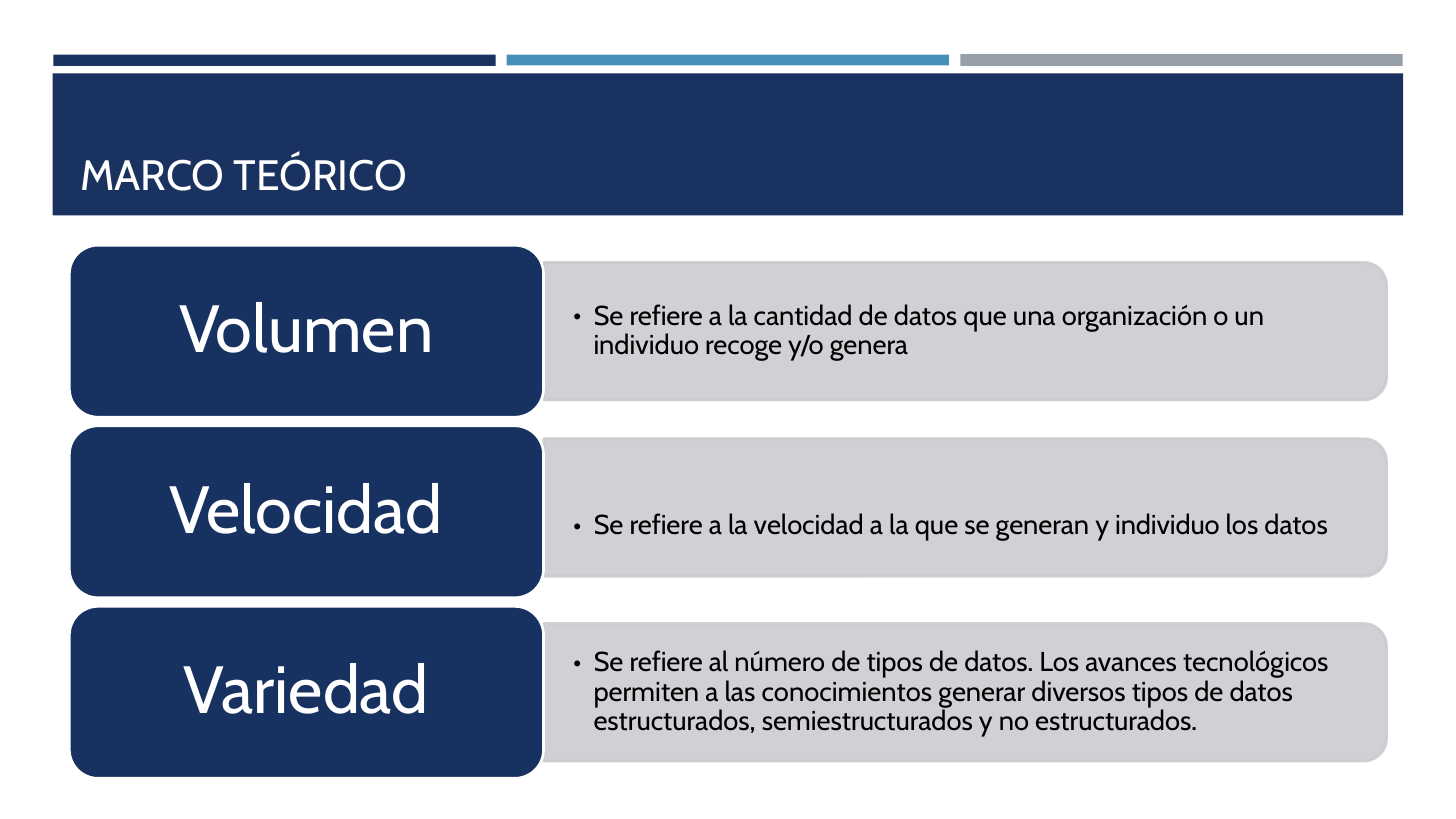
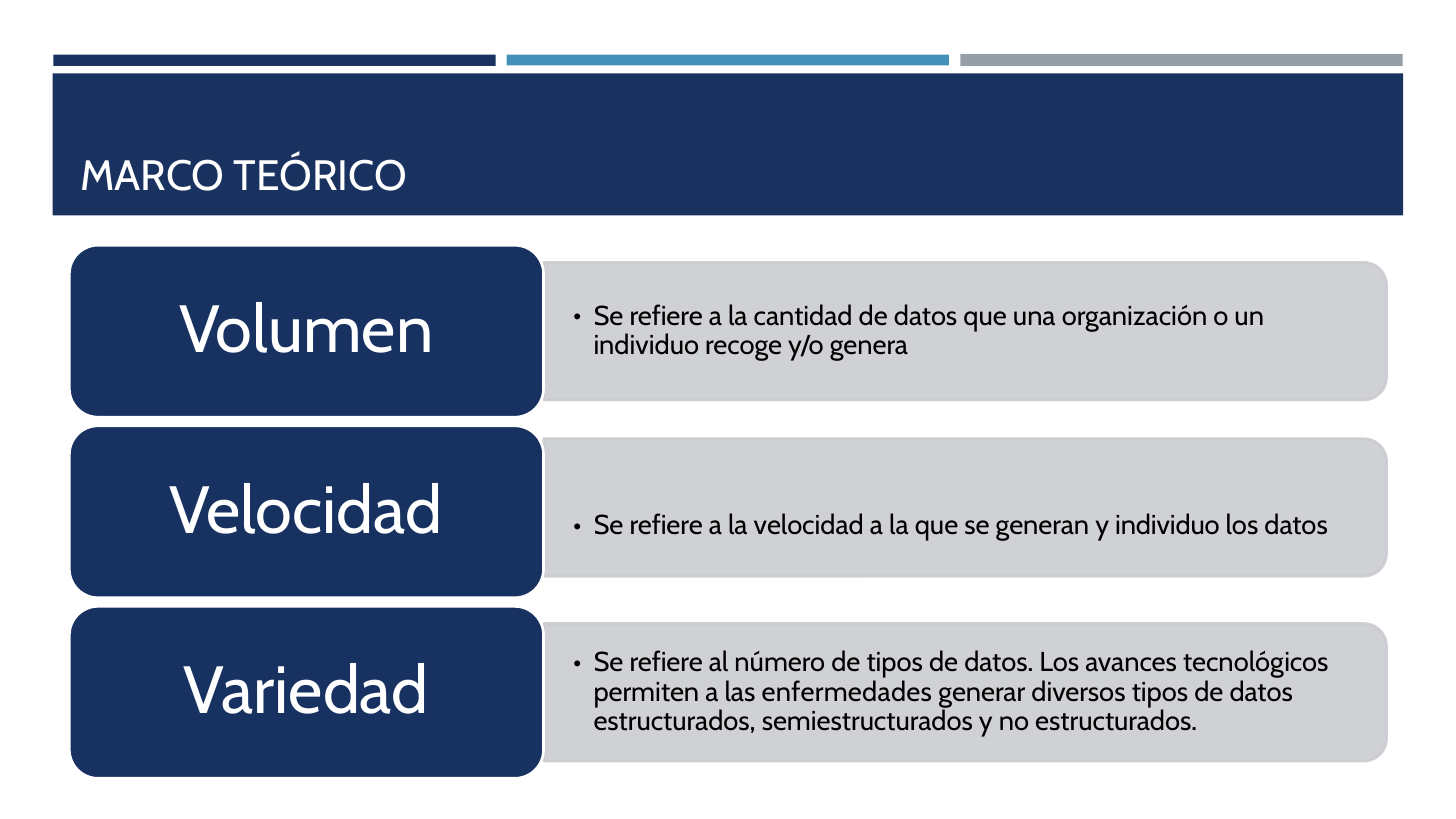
conocimientos: conocimientos -> enfermedades
